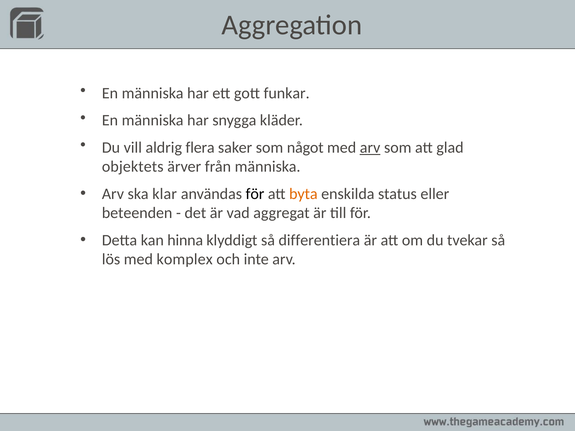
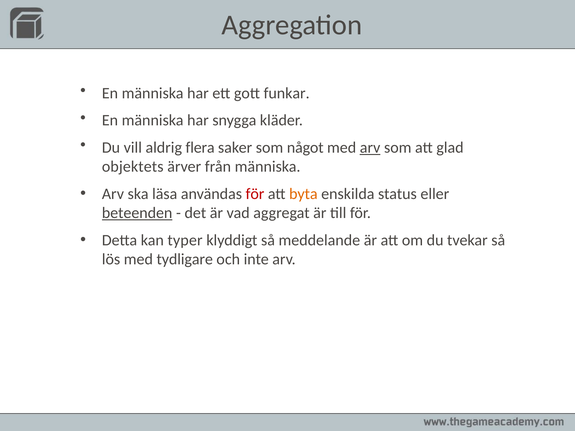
klar: klar -> läsa
för at (255, 194) colour: black -> red
beteenden underline: none -> present
hinna: hinna -> typer
differentiera: differentiera -> meddelande
komplex: komplex -> tydligare
